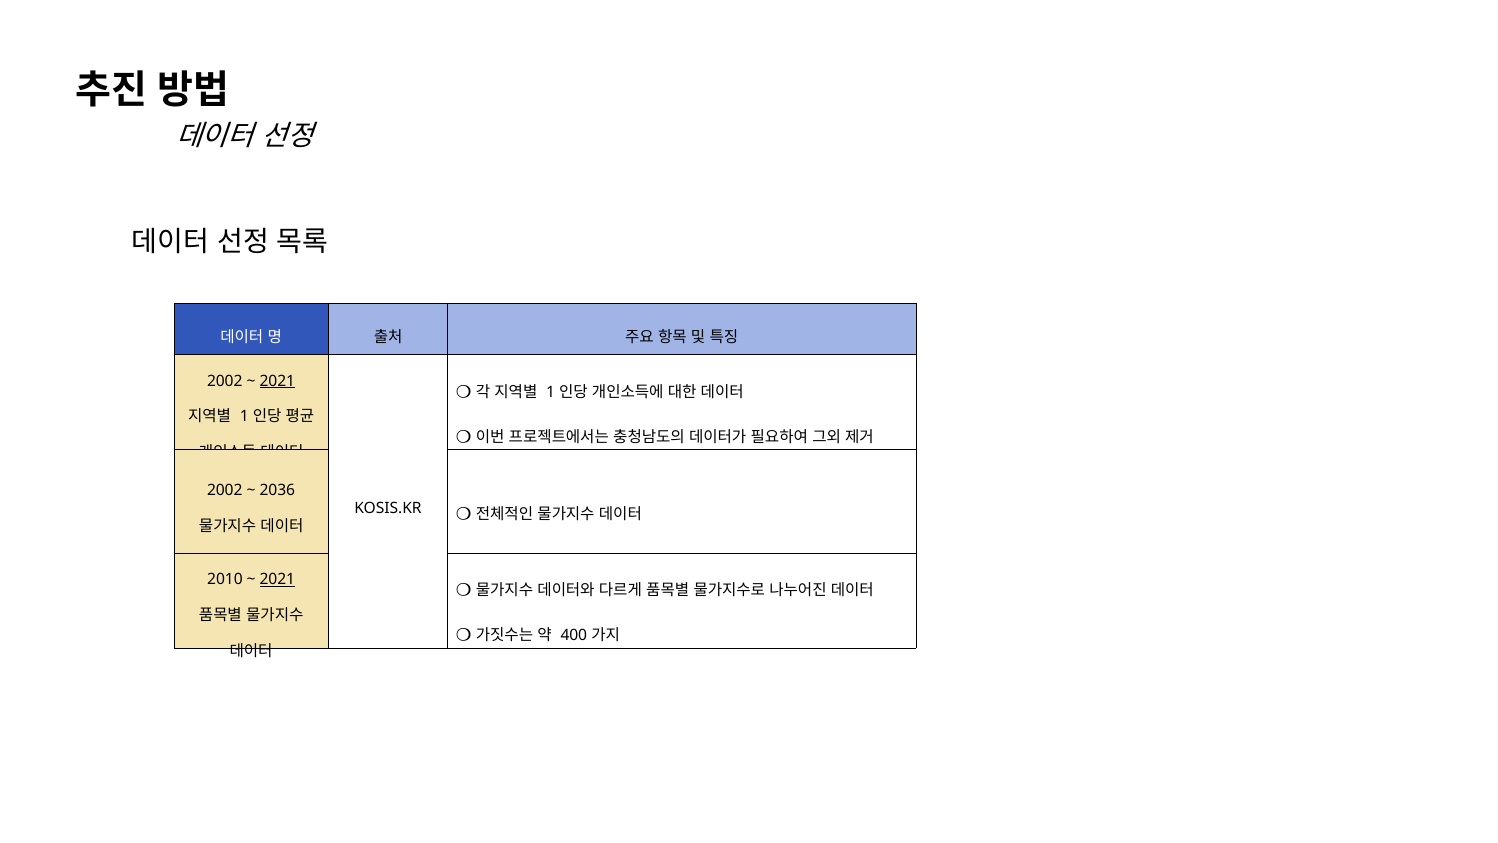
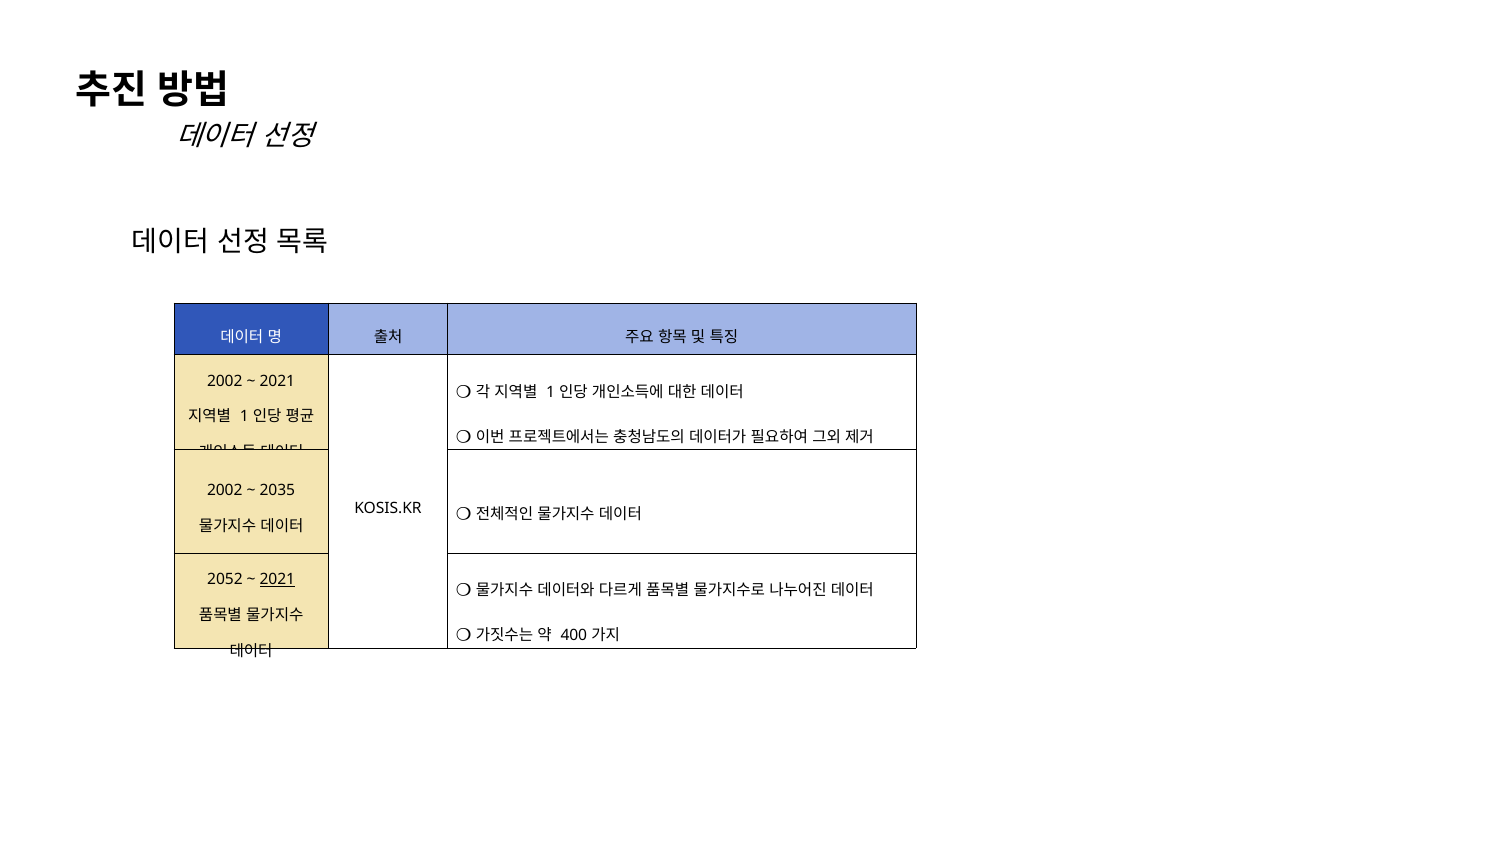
2021 at (277, 381) underline: present -> none
2036: 2036 -> 2035
2010: 2010 -> 2052
